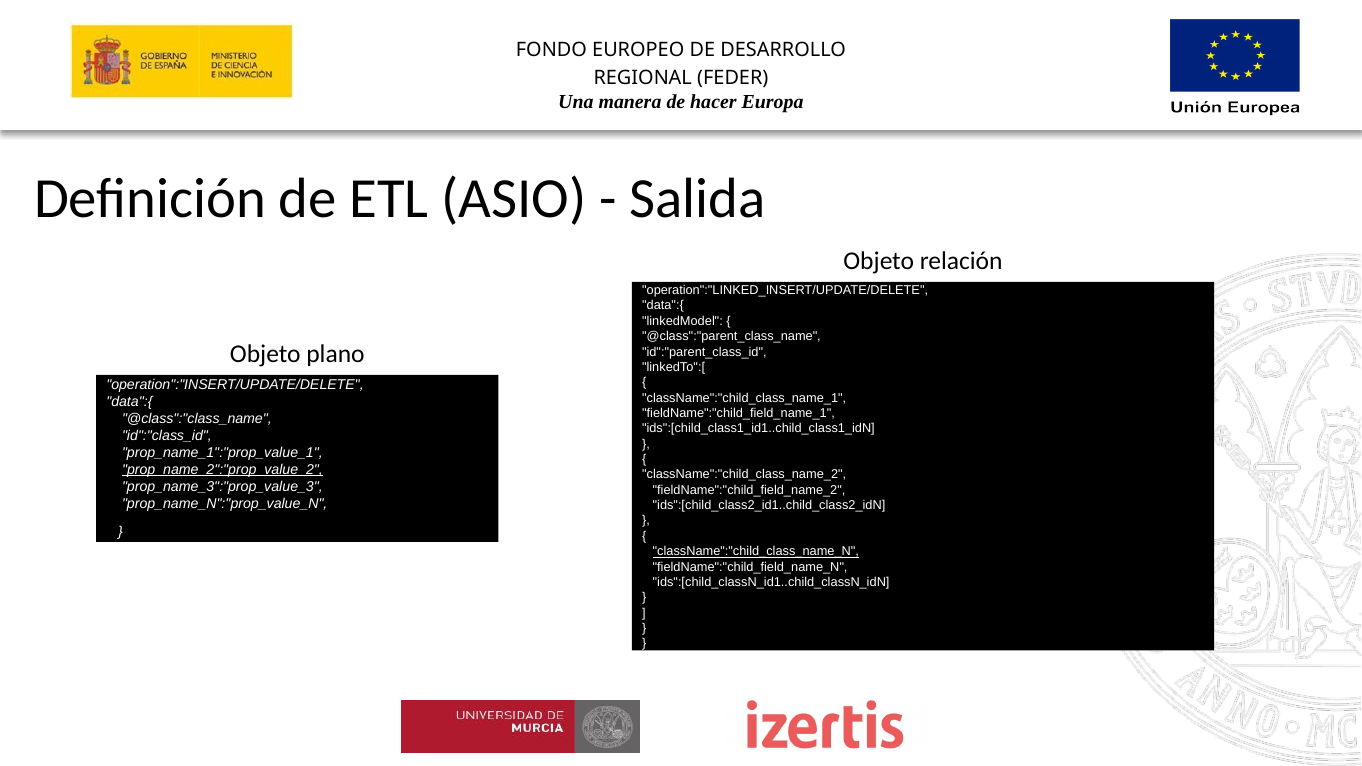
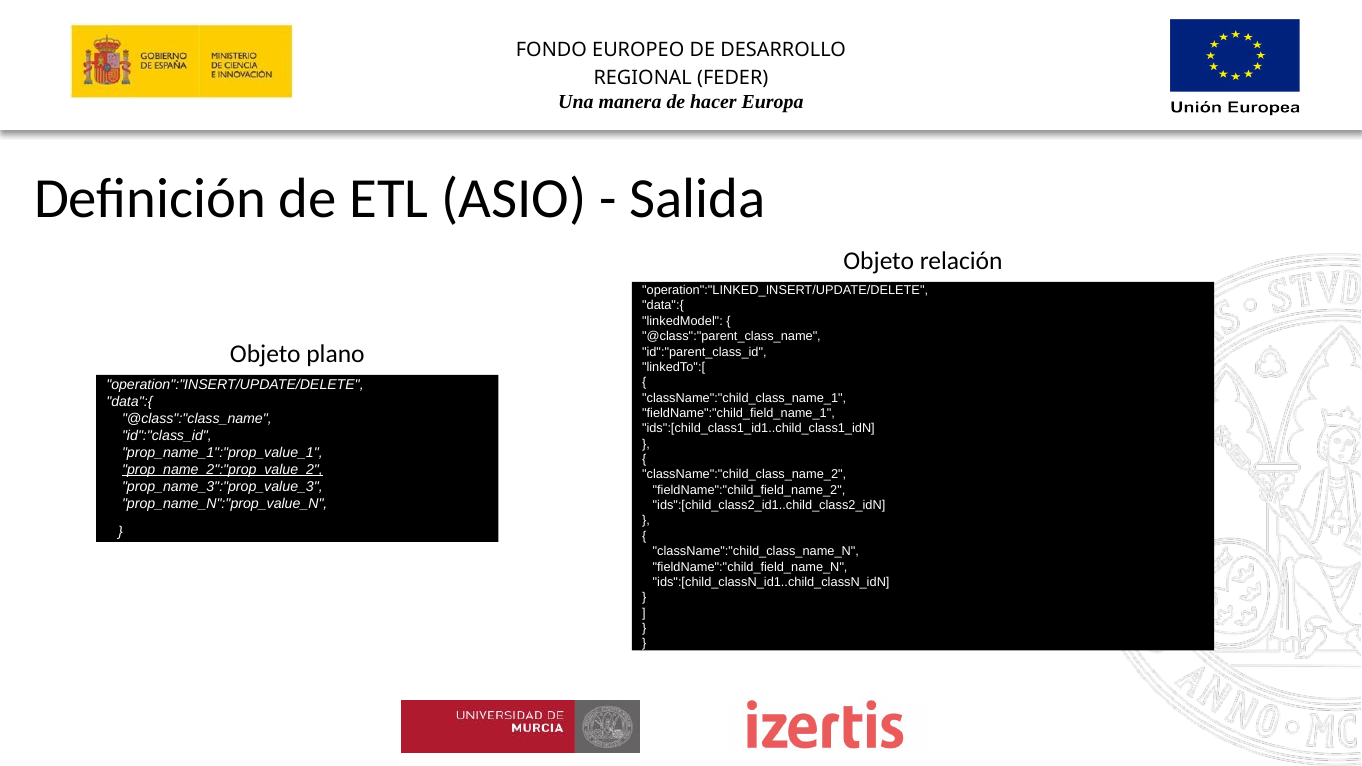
className":"child_class_name_N underline: present -> none
